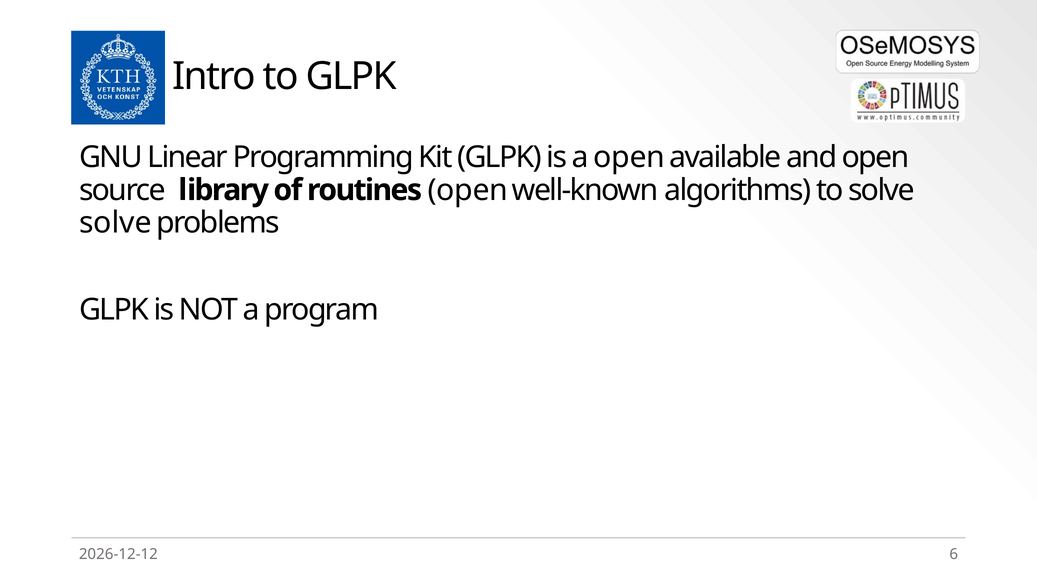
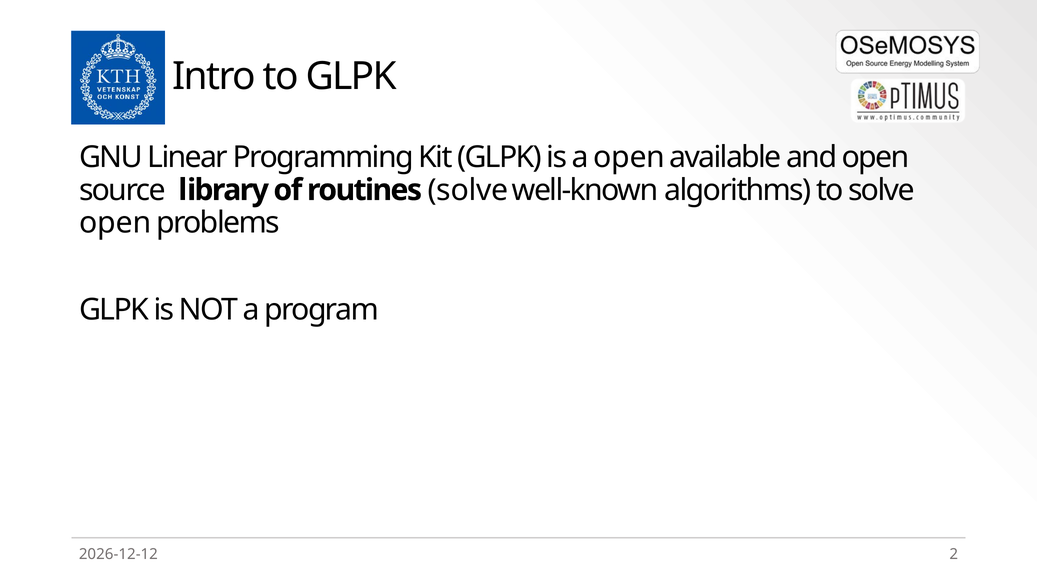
routines open: open -> solve
solve at (115, 223): solve -> open
6: 6 -> 2
